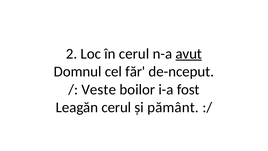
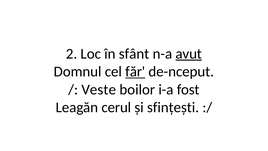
în cerul: cerul -> sfânt
făr underline: none -> present
pământ: pământ -> sfințești
